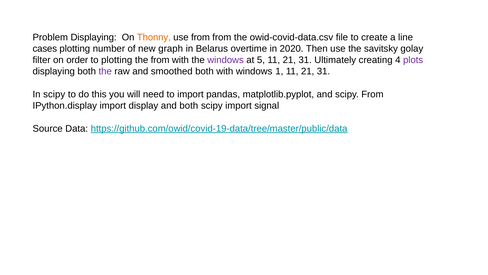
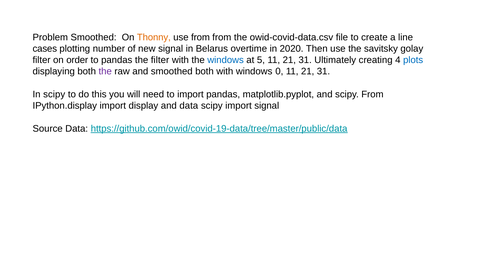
Problem Displaying: Displaying -> Smoothed
new graph: graph -> signal
to plotting: plotting -> pandas
the from: from -> filter
windows at (226, 60) colour: purple -> blue
plots colour: purple -> blue
1: 1 -> 0
and both: both -> data
